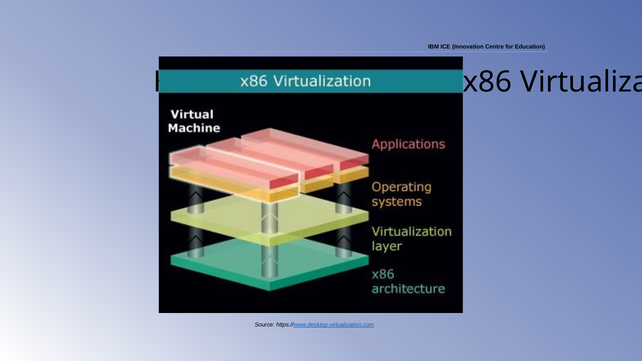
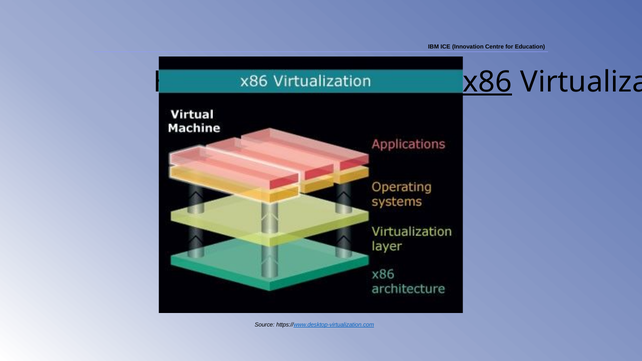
x86 underline: none -> present
